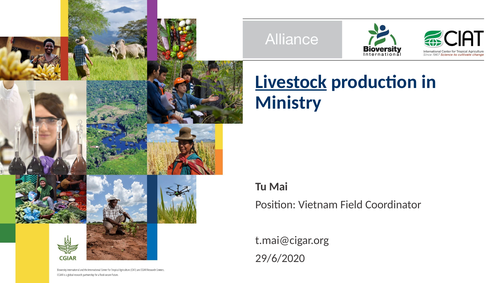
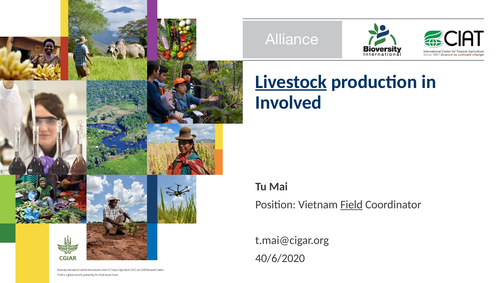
Ministry: Ministry -> Involved
Field underline: none -> present
29/6/2020: 29/6/2020 -> 40/6/2020
